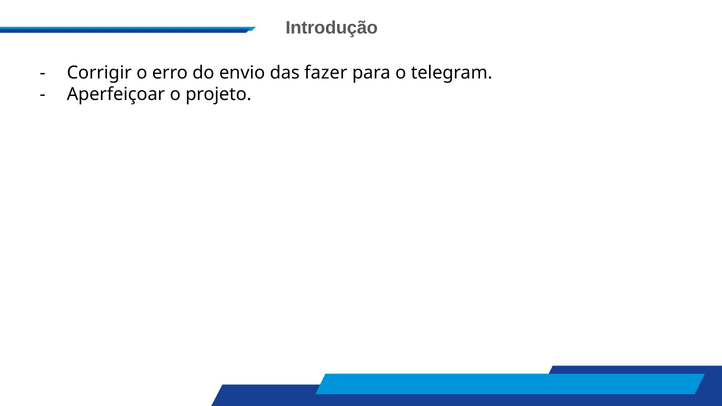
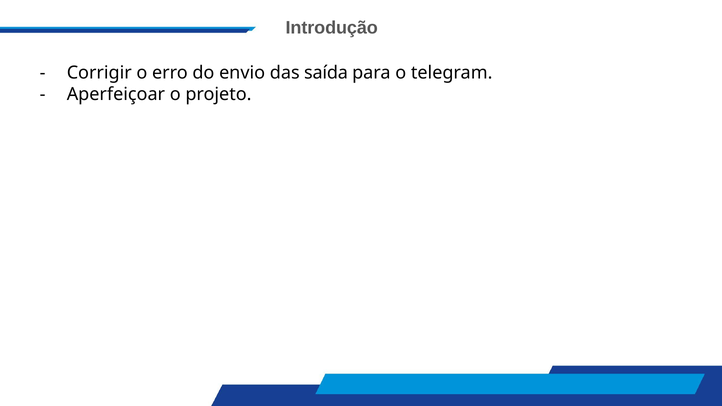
fazer: fazer -> saída
